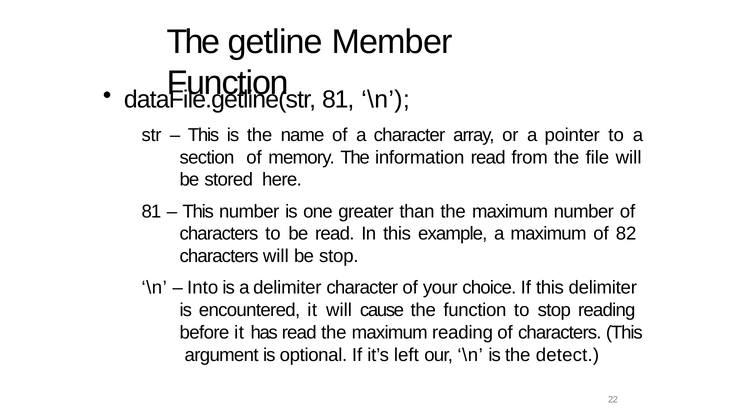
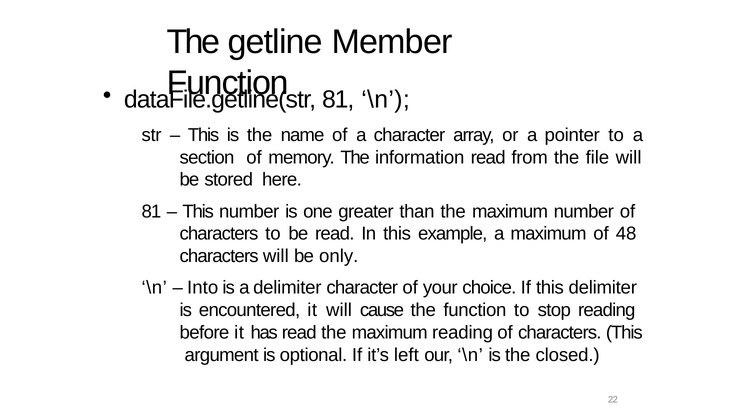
82: 82 -> 48
be stop: stop -> only
detect: detect -> closed
